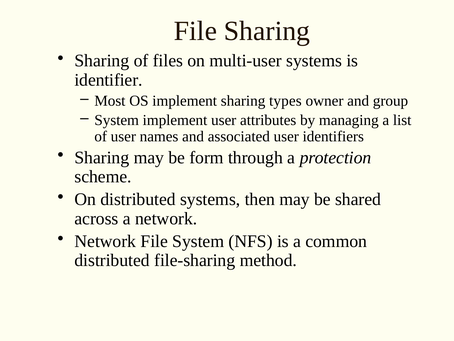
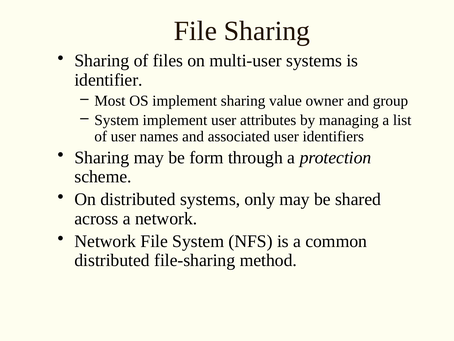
types: types -> value
then: then -> only
